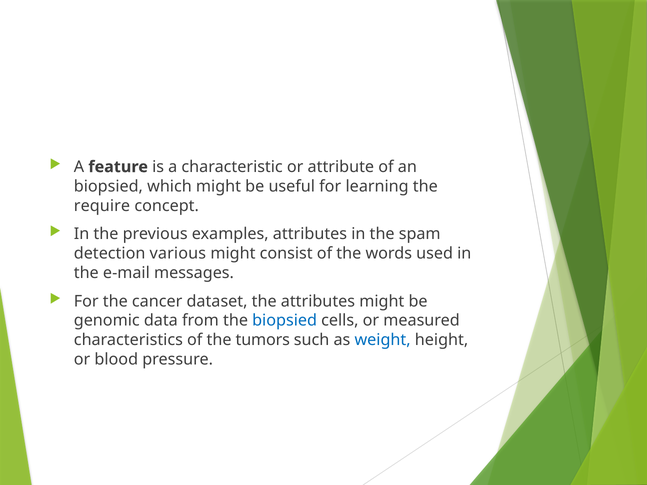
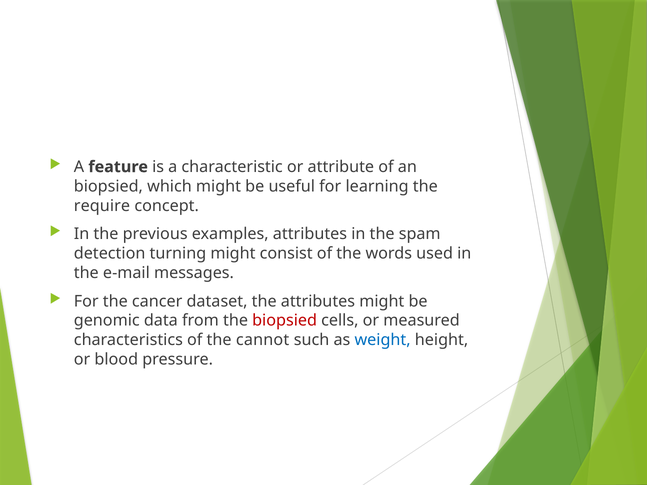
various: various -> turning
biopsied at (285, 321) colour: blue -> red
tumors: tumors -> cannot
